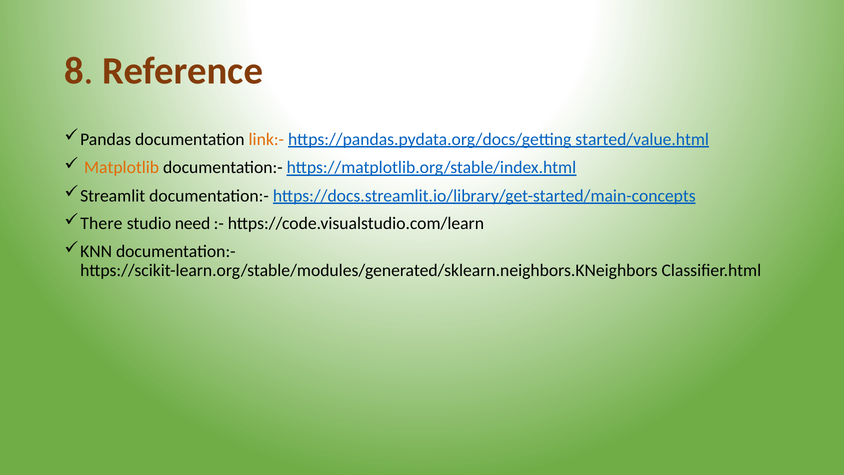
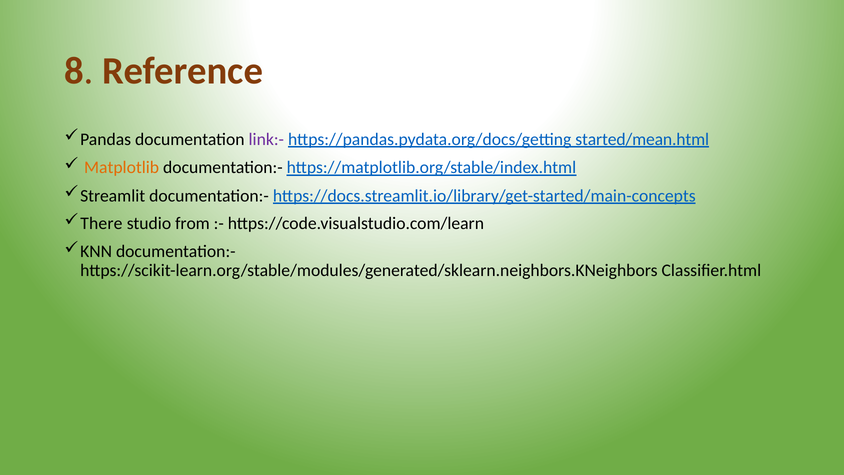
link:- colour: orange -> purple
started/value.html: started/value.html -> started/mean.html
need: need -> from
